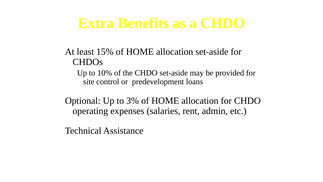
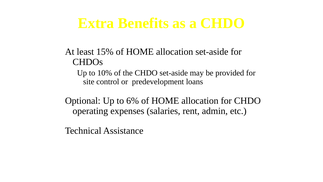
3%: 3% -> 6%
